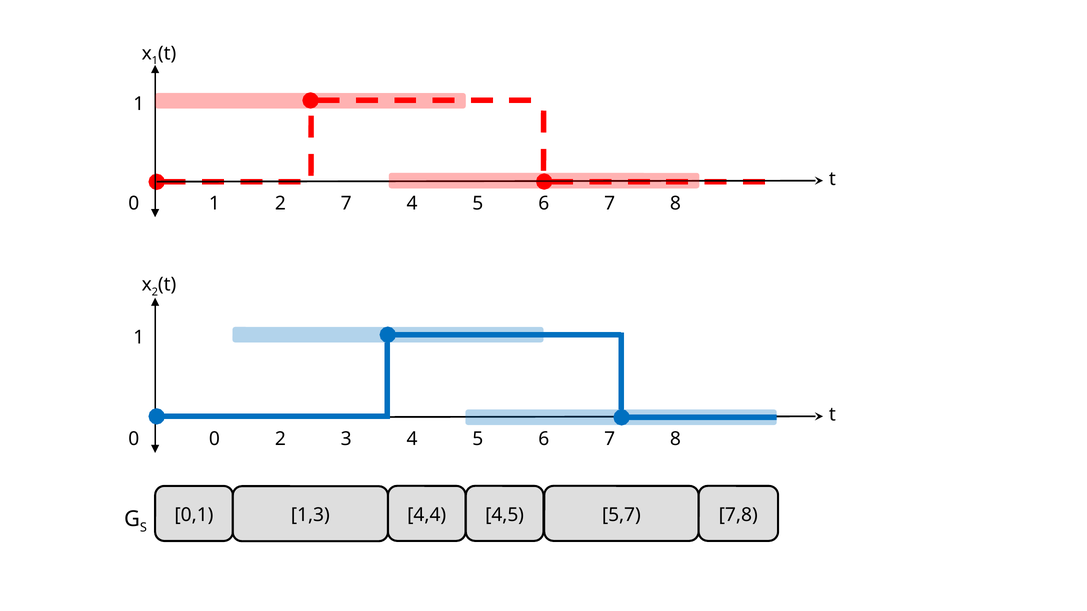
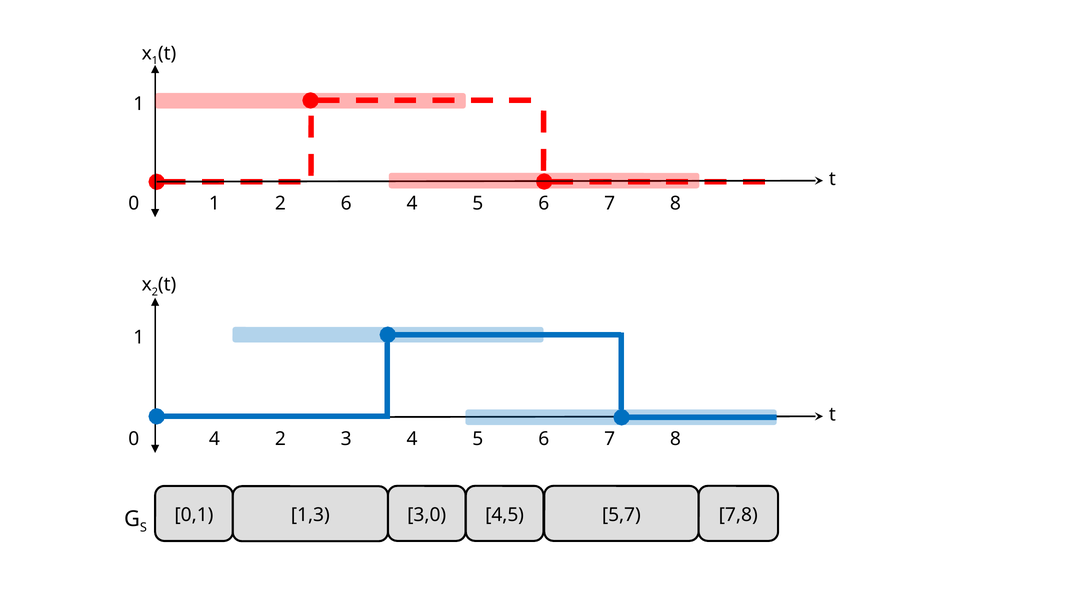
2 7: 7 -> 6
0 0: 0 -> 4
4,4: 4,4 -> 3,0
